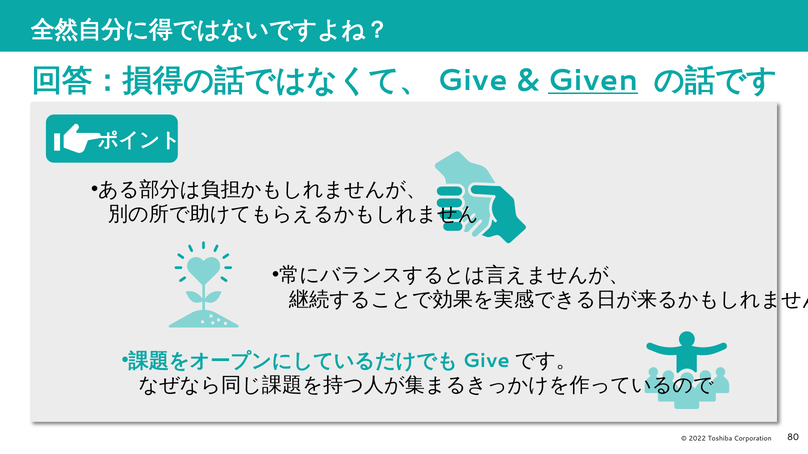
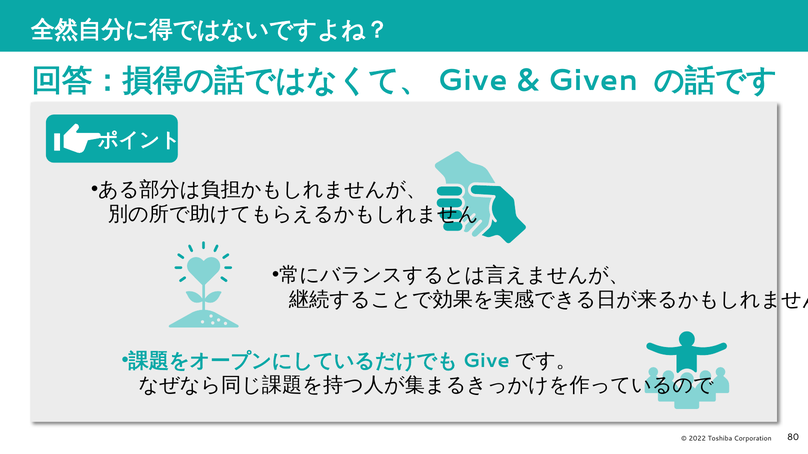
Given underline: present -> none
